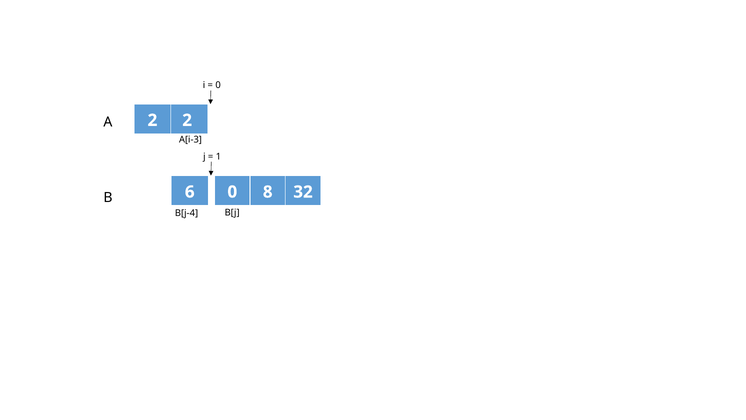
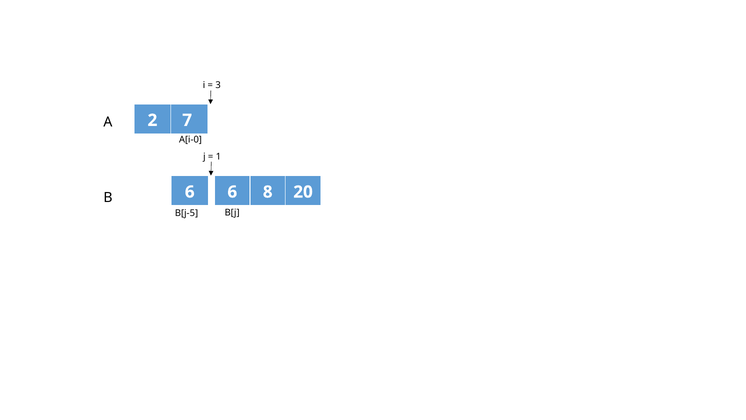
0 at (218, 85): 0 -> 3
2 2: 2 -> 7
A[i-3: A[i-3 -> A[i-0
6 0: 0 -> 6
32: 32 -> 20
B[j-4: B[j-4 -> B[j-5
